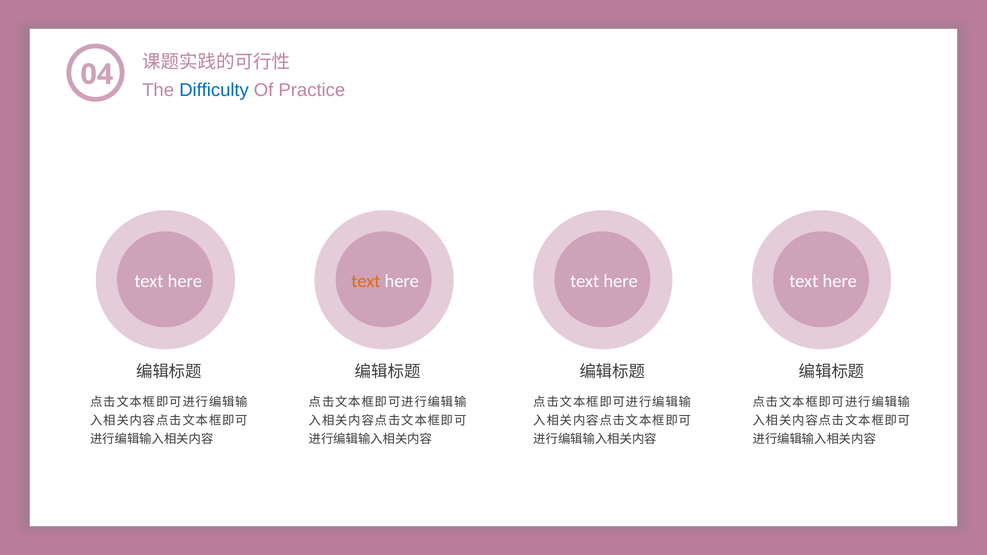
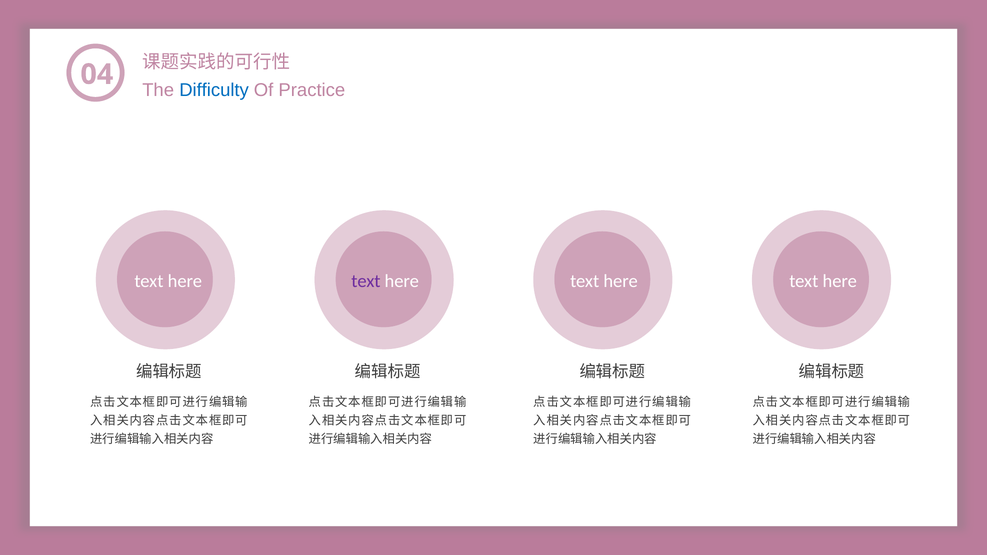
text at (366, 281) colour: orange -> purple
